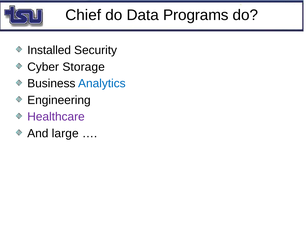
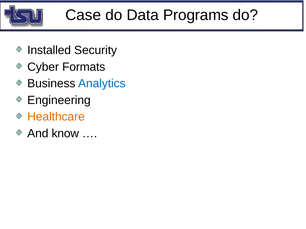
Chief: Chief -> Case
Storage: Storage -> Formats
Healthcare colour: purple -> orange
large: large -> know
